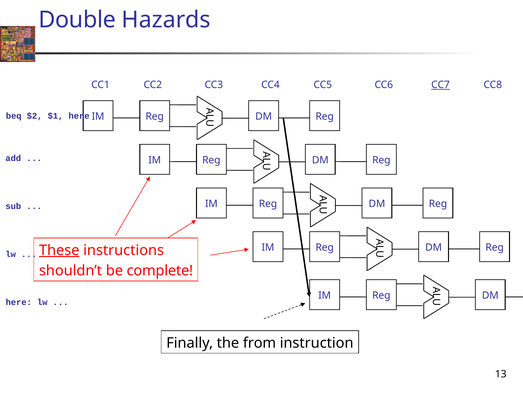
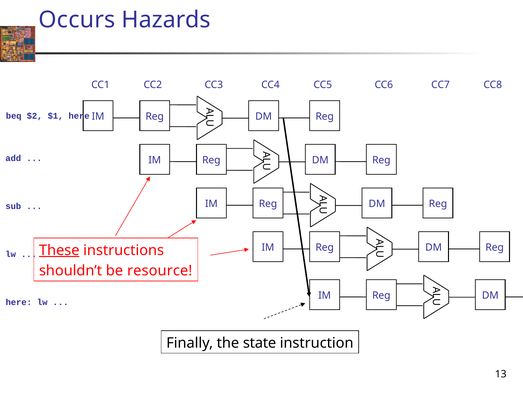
Double: Double -> Occurs
CC7 underline: present -> none
complete: complete -> resource
from: from -> state
